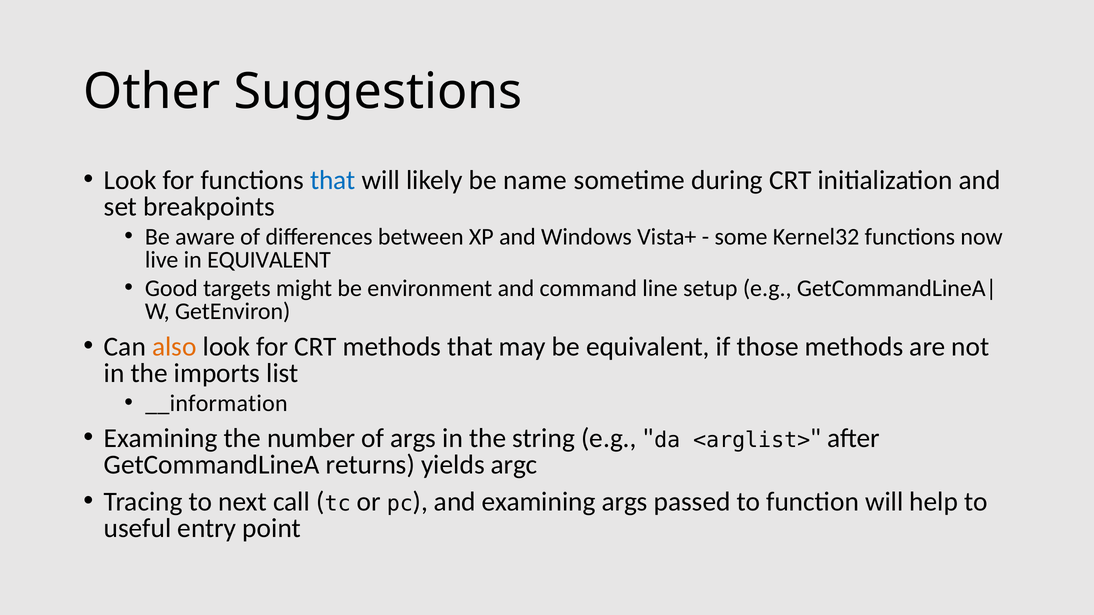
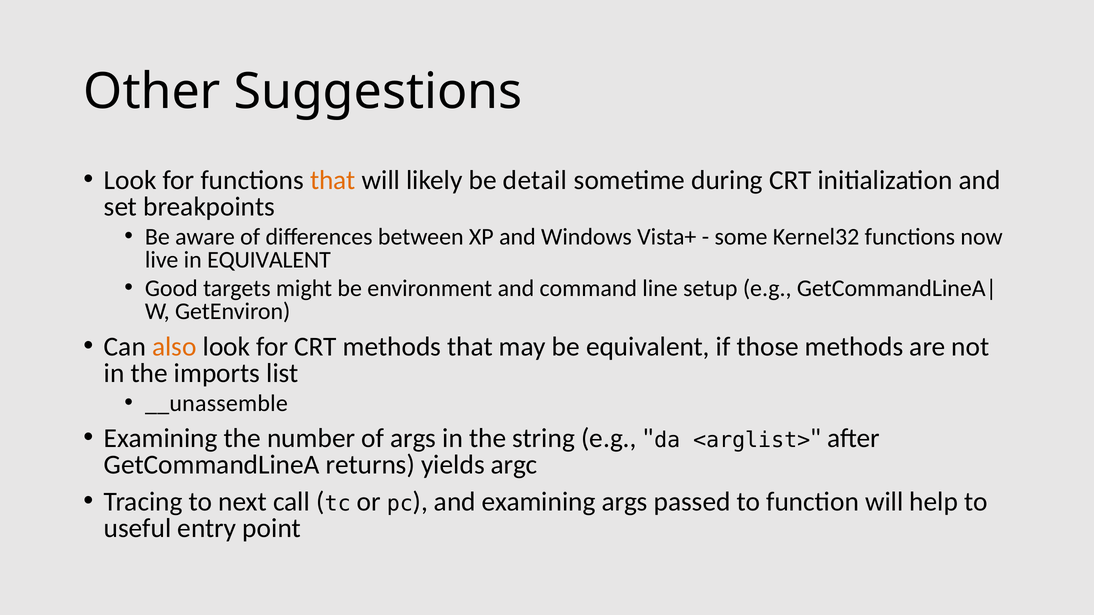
that at (333, 180) colour: blue -> orange
name: name -> detail
__information: __information -> __unassemble
